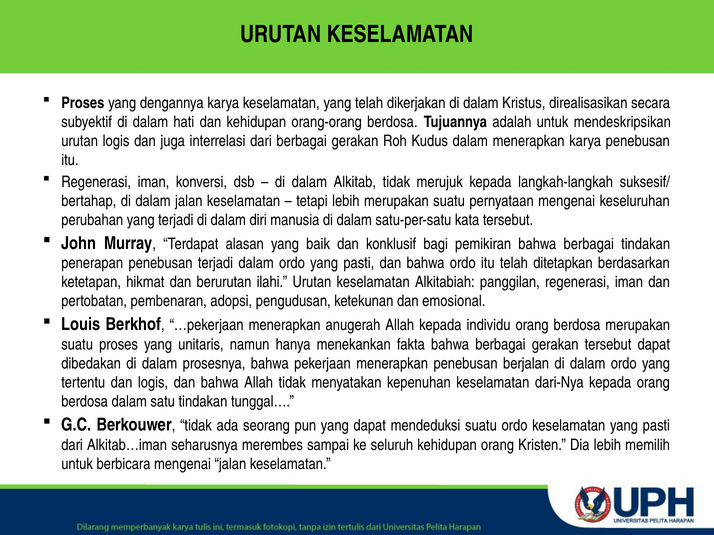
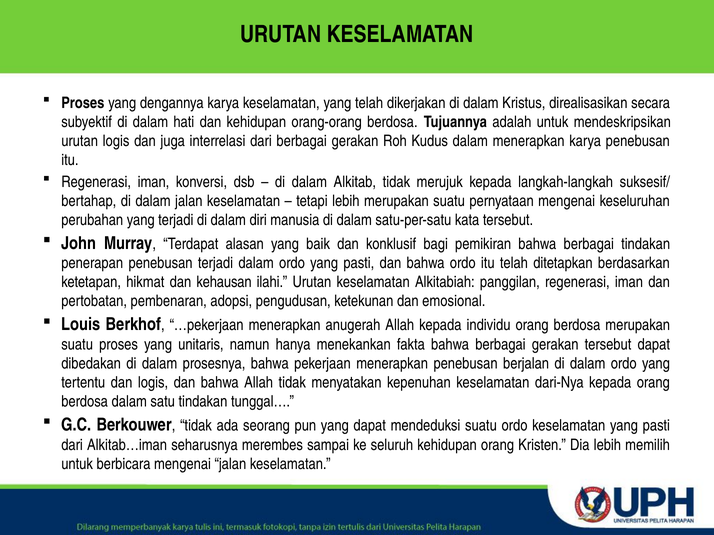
berurutan: berurutan -> kehausan
